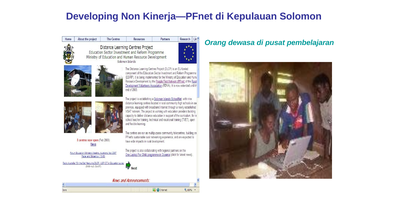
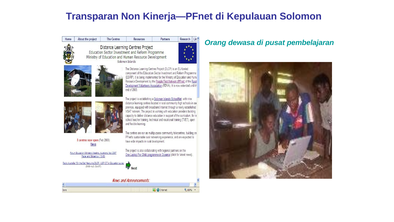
Developing: Developing -> Transparan
